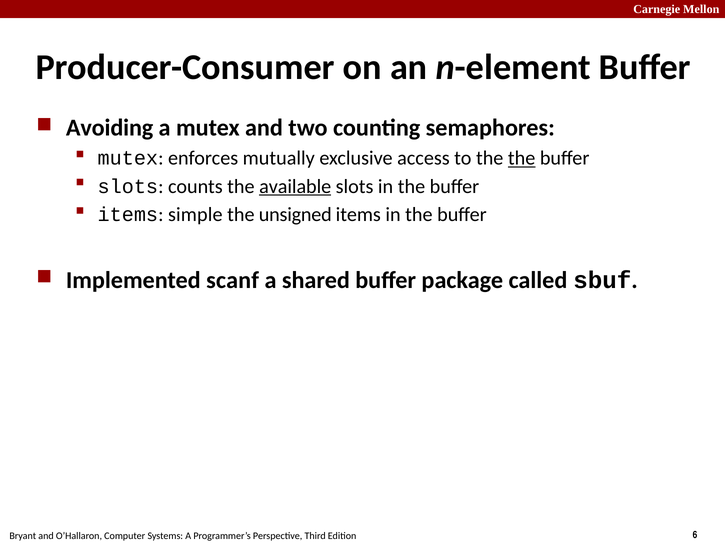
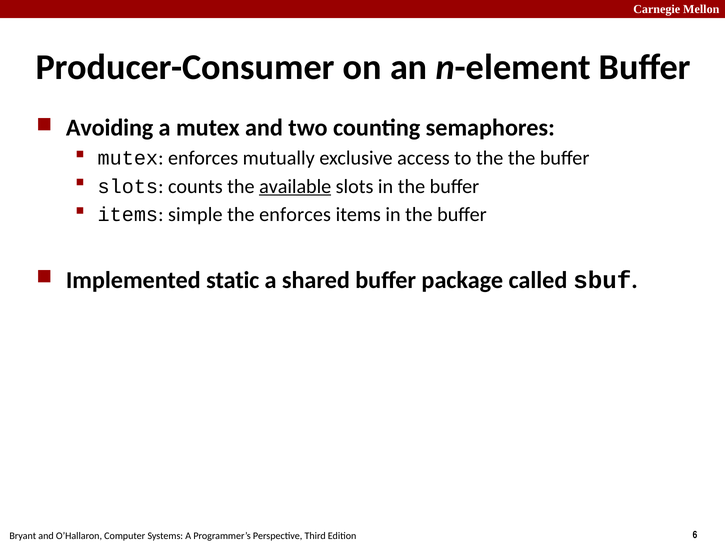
the at (522, 158) underline: present -> none
the unsigned: unsigned -> enforces
scanf: scanf -> static
